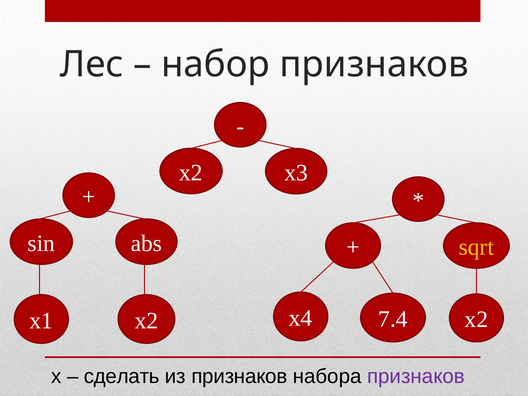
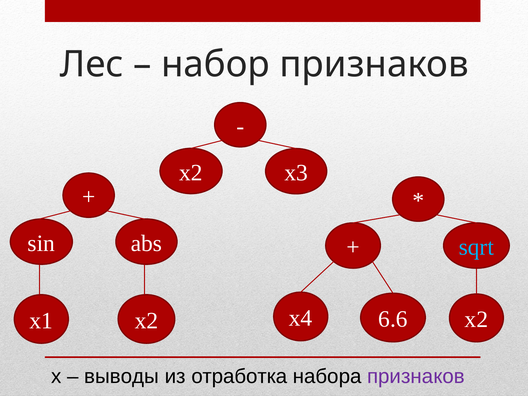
sqrt colour: yellow -> light blue
7.4: 7.4 -> 6.6
сделать: сделать -> выводы
из признаков: признаков -> отработка
